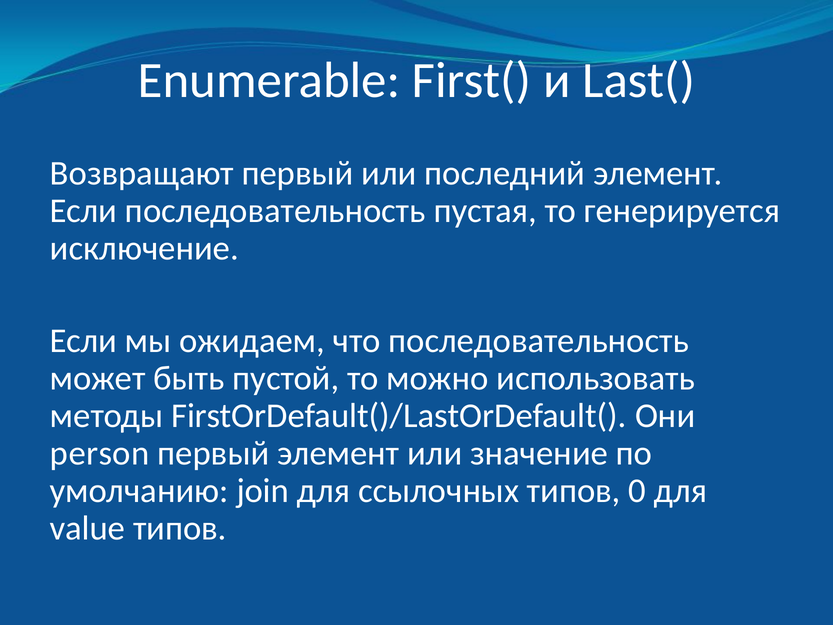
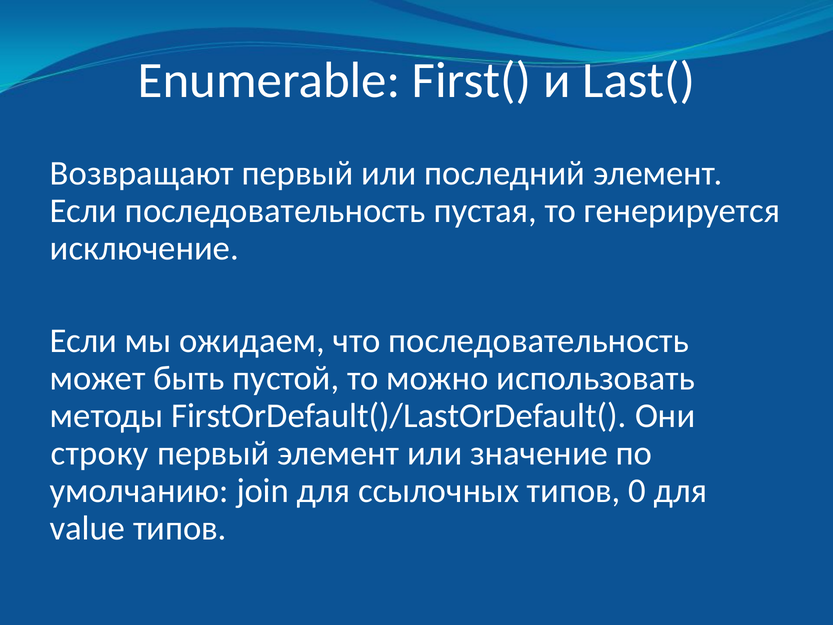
person: person -> строку
